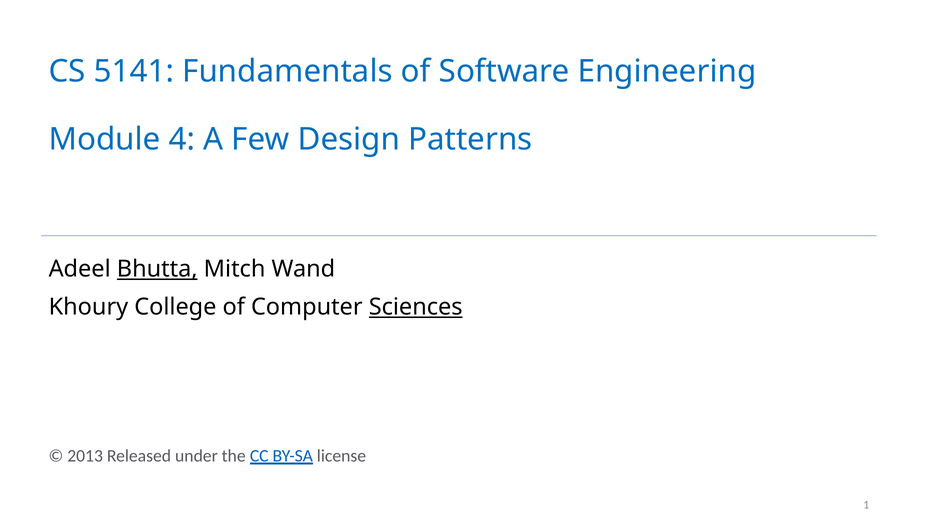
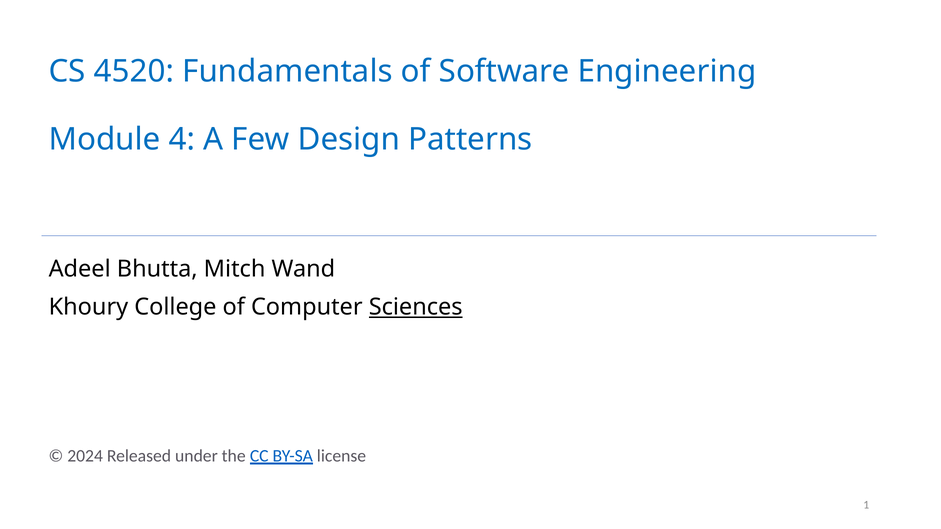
5141: 5141 -> 4520
Bhutta underline: present -> none
2013: 2013 -> 2024
